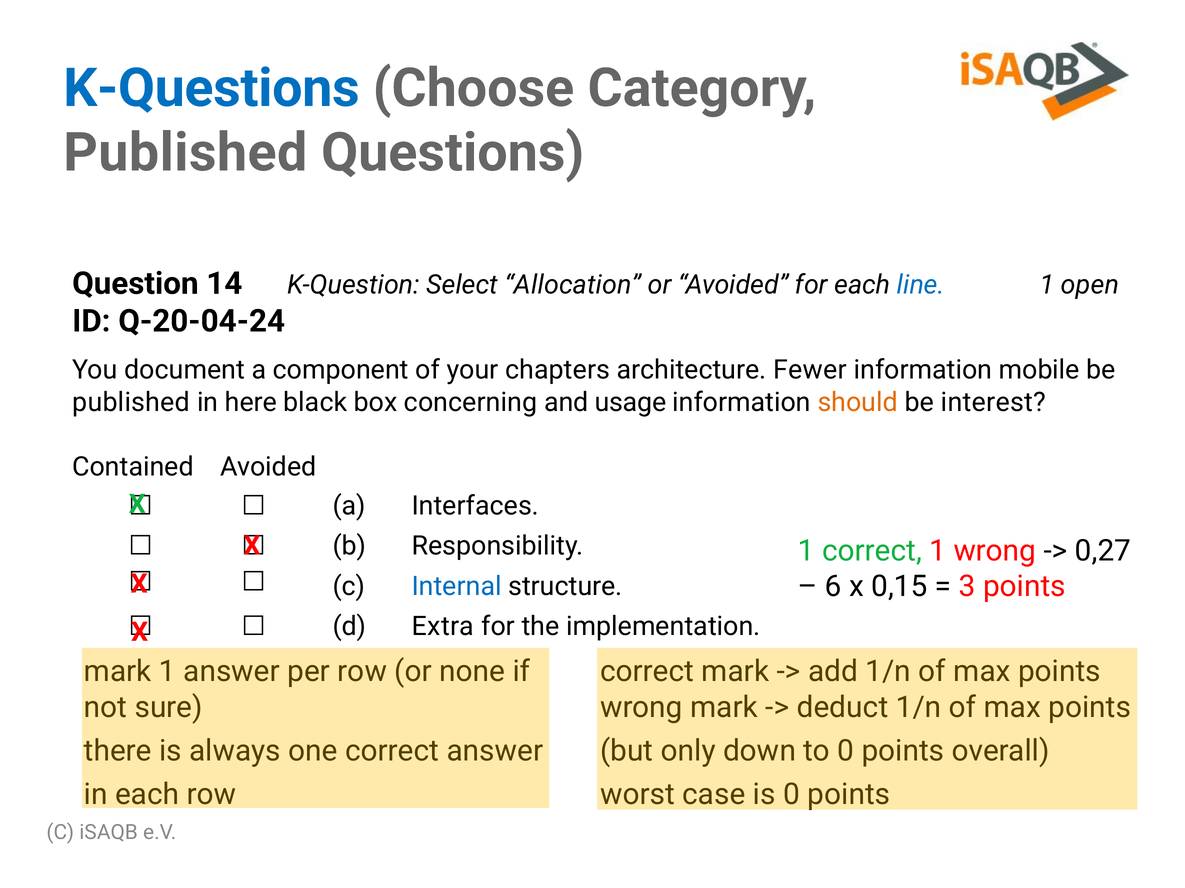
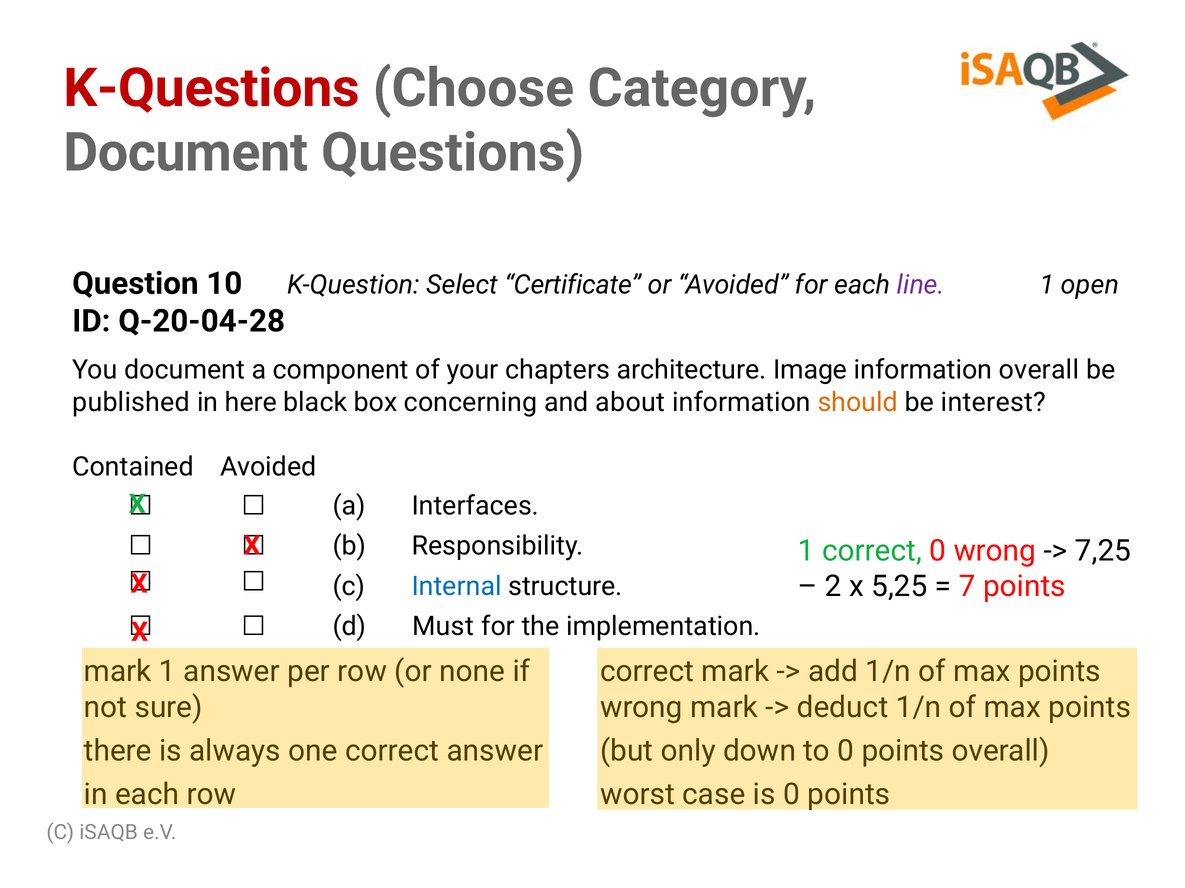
K-Questions colour: blue -> red
Published at (185, 153): Published -> Document
14: 14 -> 10
Allocation: Allocation -> Certificate
line colour: blue -> purple
Q-20-04-24: Q-20-04-24 -> Q-20-04-28
Fewer: Fewer -> Image
information mobile: mobile -> overall
usage: usage -> about
correct 1: 1 -> 0
0,27: 0,27 -> 7,25
6: 6 -> 2
0,15: 0,15 -> 5,25
3: 3 -> 7
Extra: Extra -> Must
